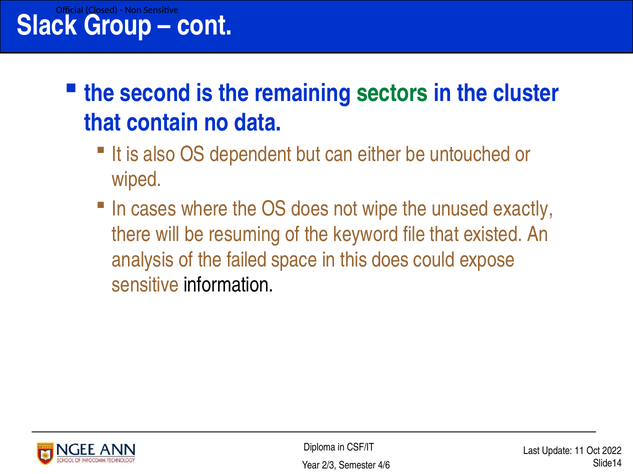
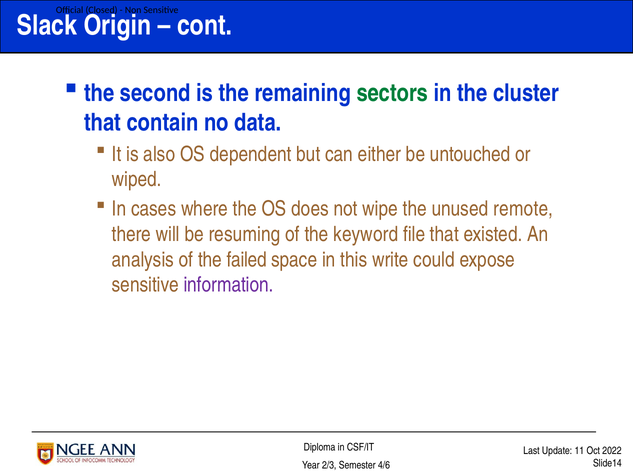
Group: Group -> Origin
exactly: exactly -> remote
this does: does -> write
information colour: black -> purple
